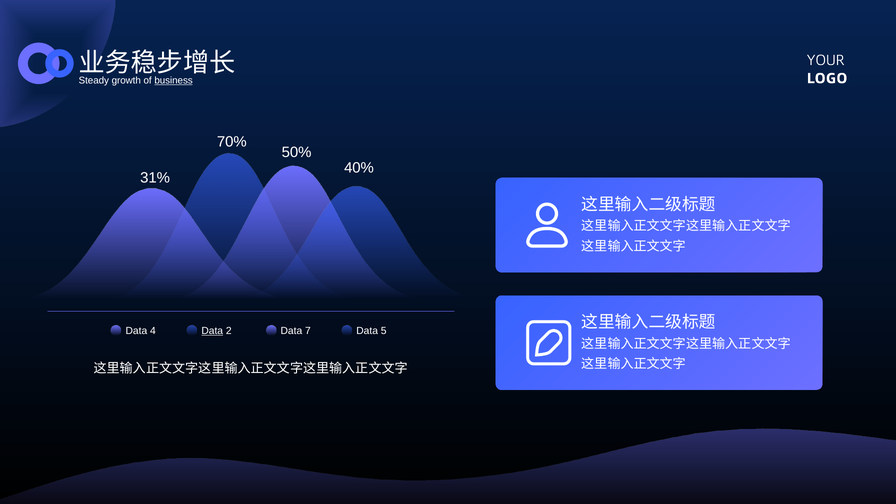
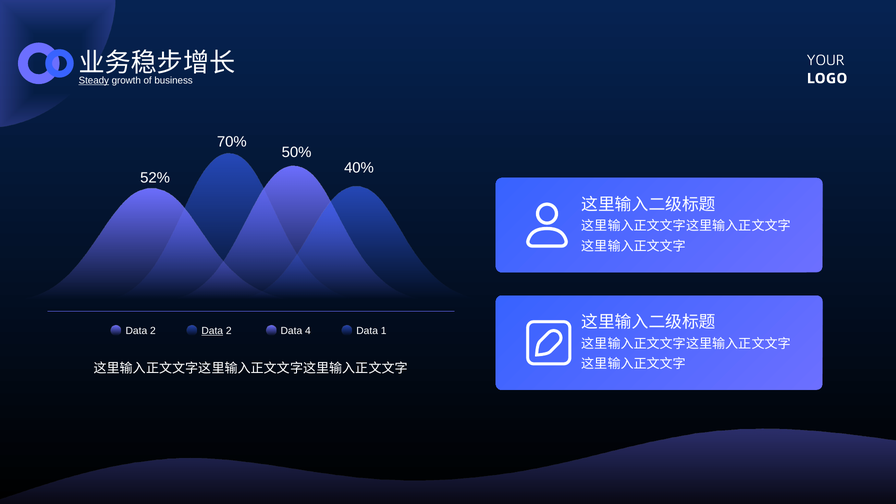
Steady underline: none -> present
business underline: present -> none
31%: 31% -> 52%
4 at (153, 331): 4 -> 2
7: 7 -> 4
5: 5 -> 1
